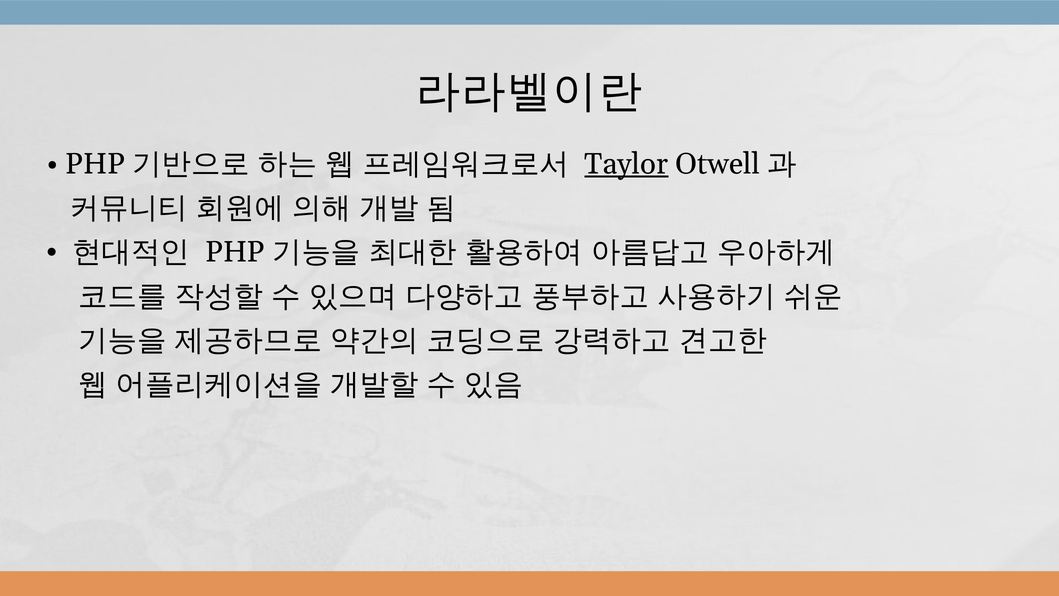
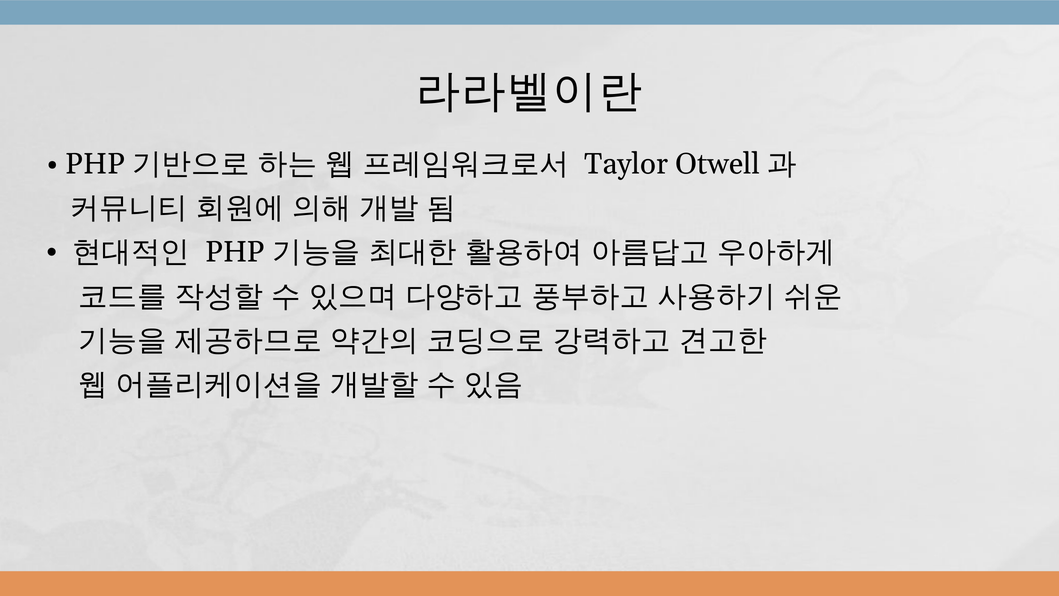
Taylor underline: present -> none
